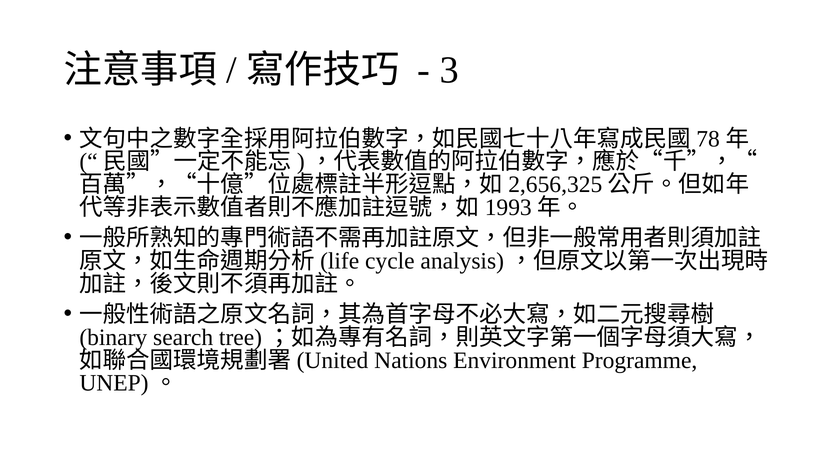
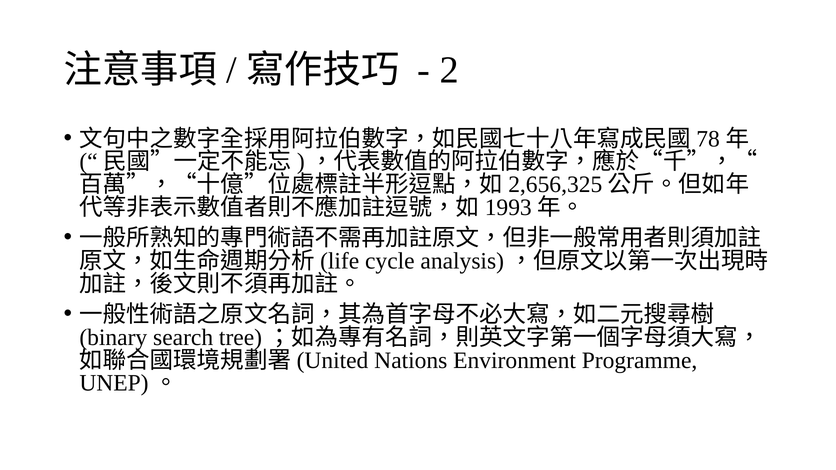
3: 3 -> 2
